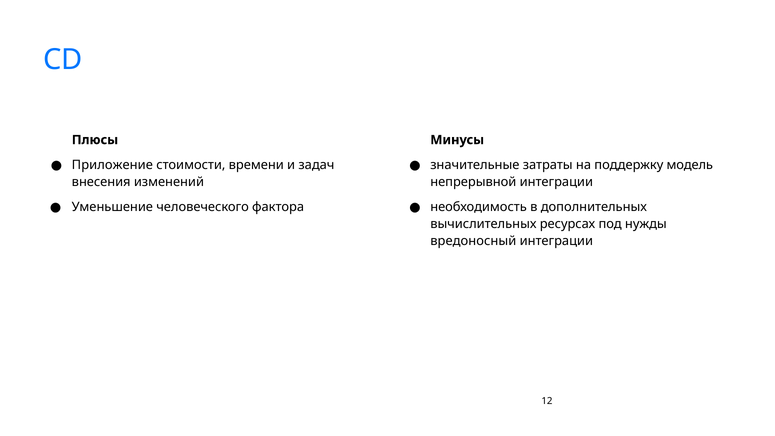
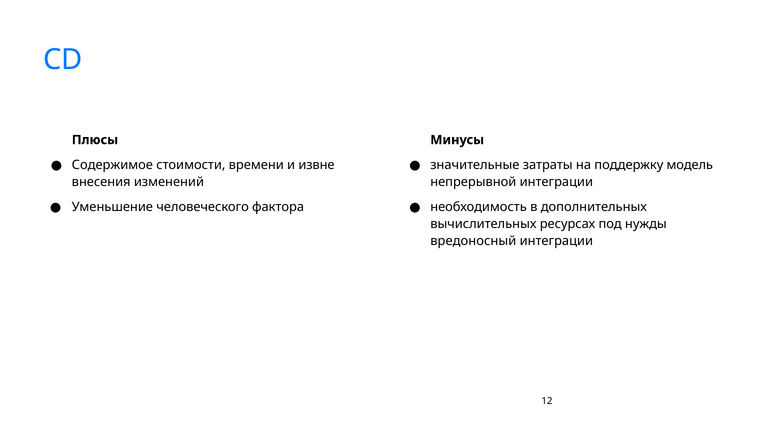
Приложение: Приложение -> Содержимое
задач: задач -> извне
